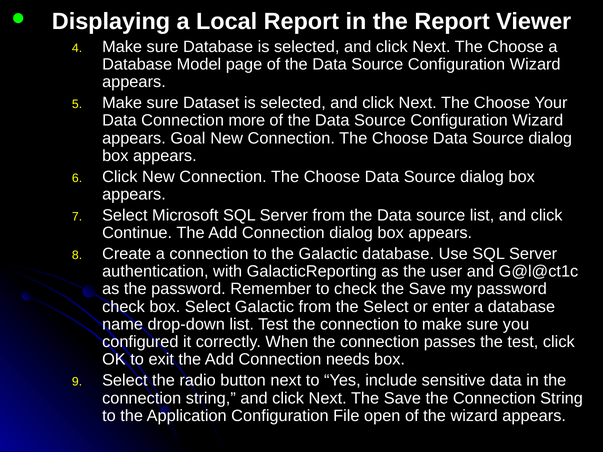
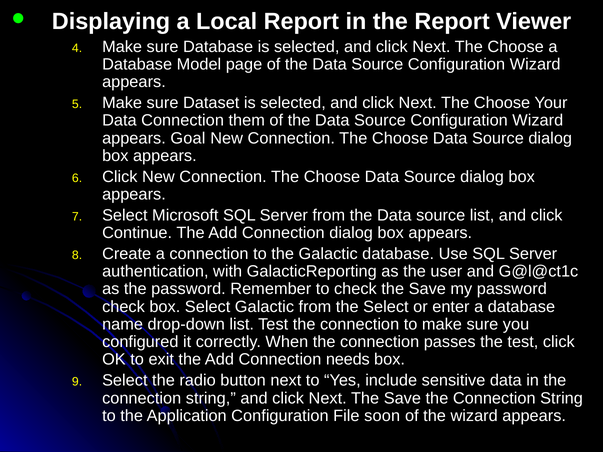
more: more -> them
open: open -> soon
